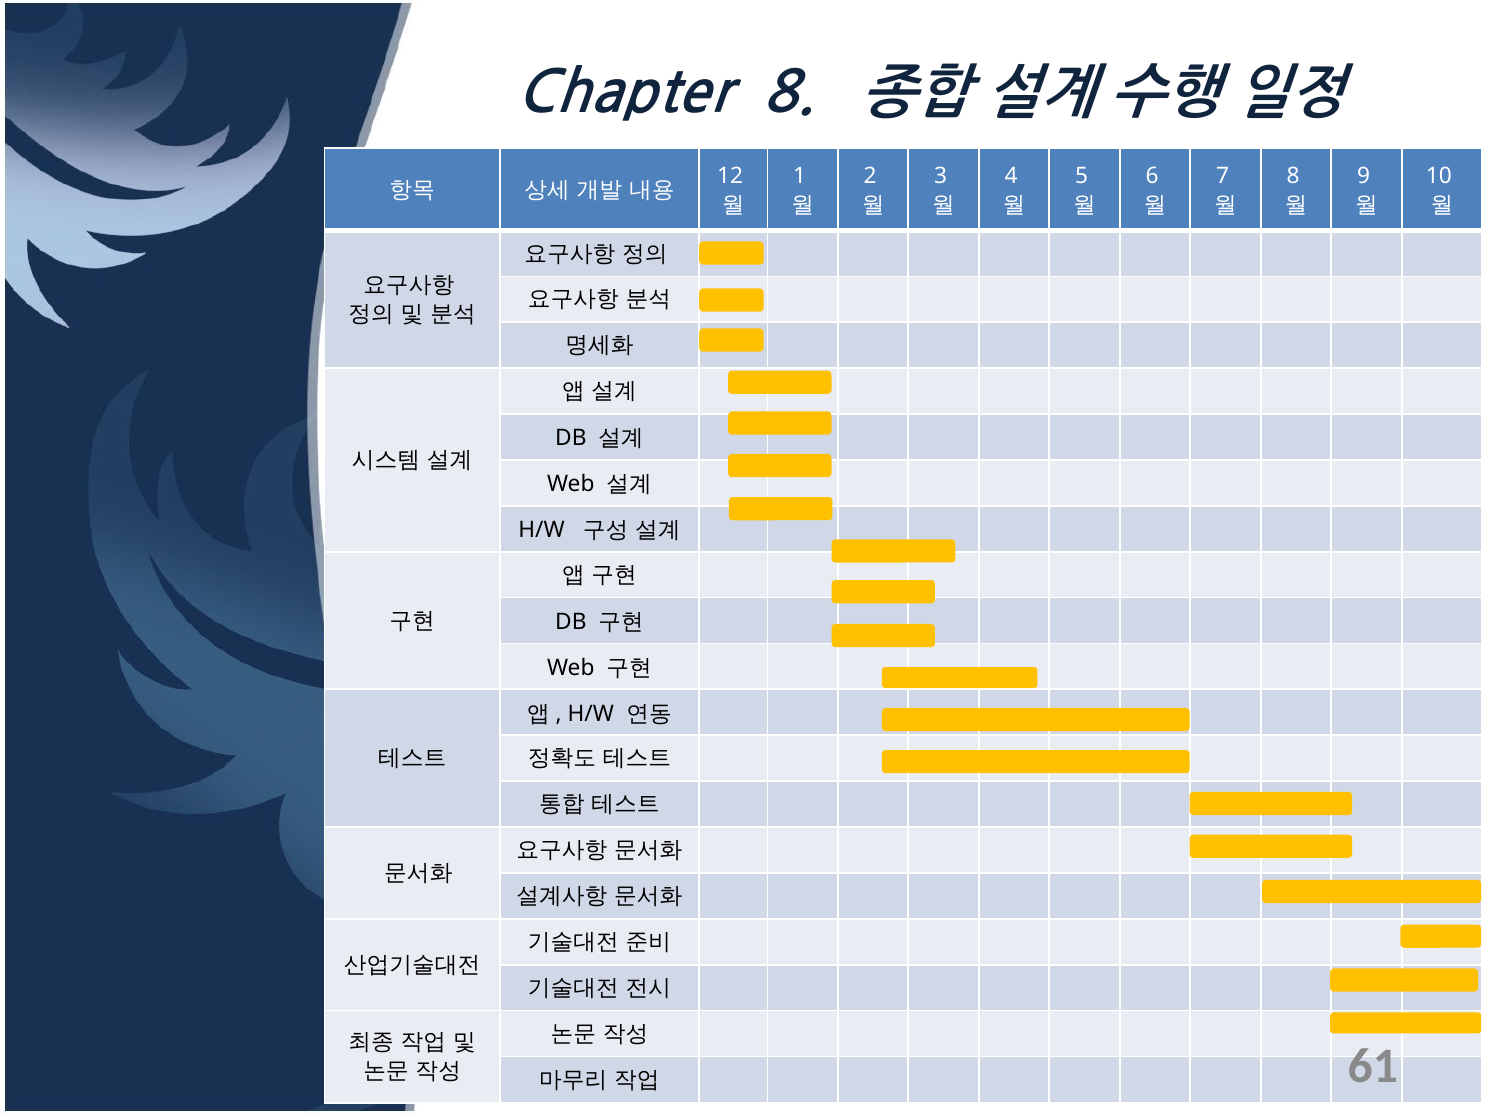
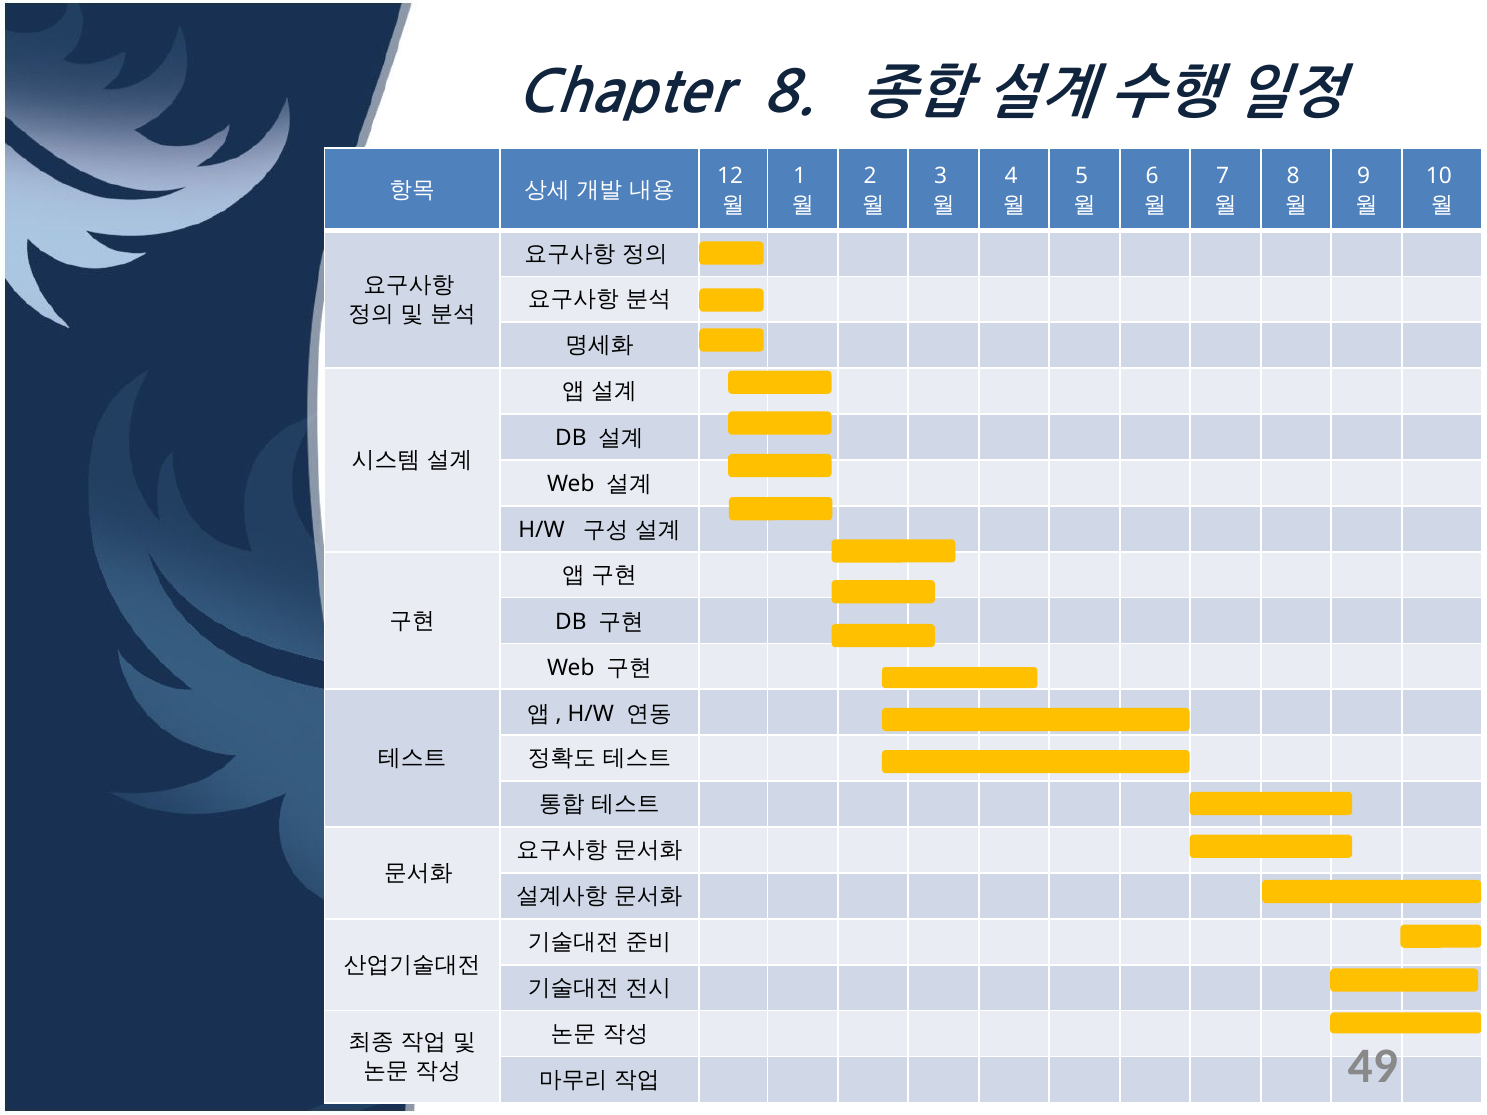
61: 61 -> 49
